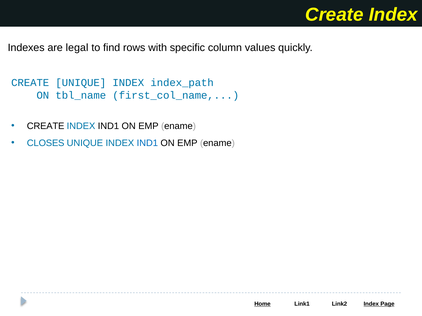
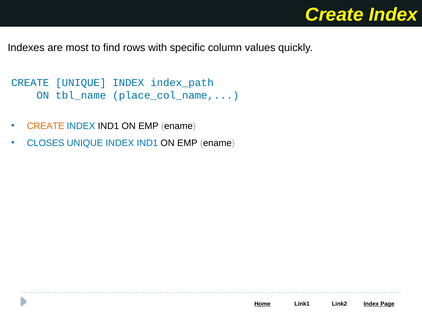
legal: legal -> most
first_col_name: first_col_name -> place_col_name
CREATE at (46, 126) colour: black -> orange
